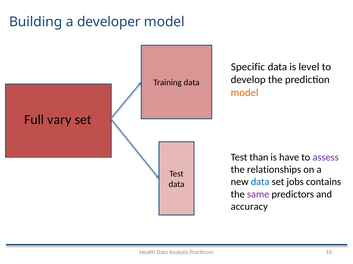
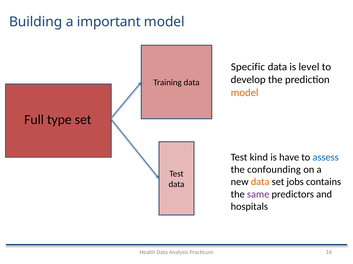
developer: developer -> important
vary: vary -> type
than: than -> kind
assess colour: purple -> blue
relationships: relationships -> confounding
data at (260, 182) colour: blue -> orange
accuracy: accuracy -> hospitals
